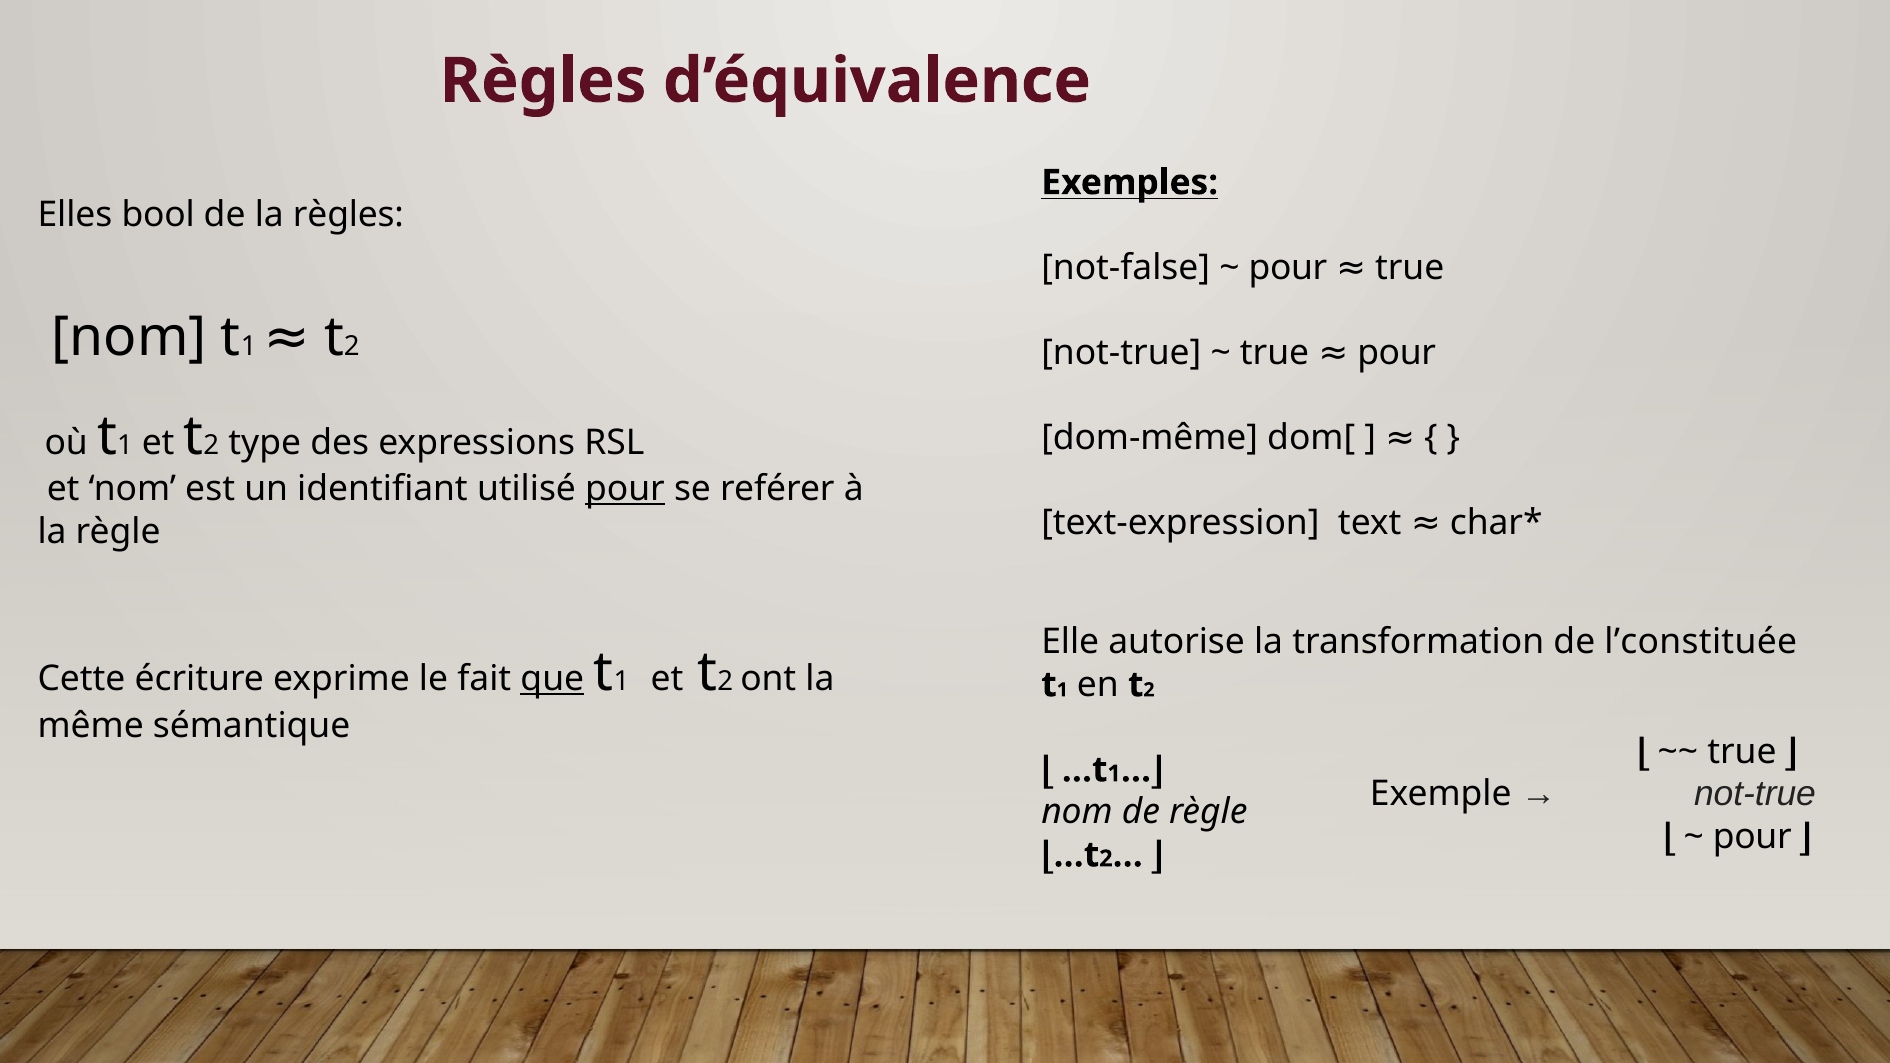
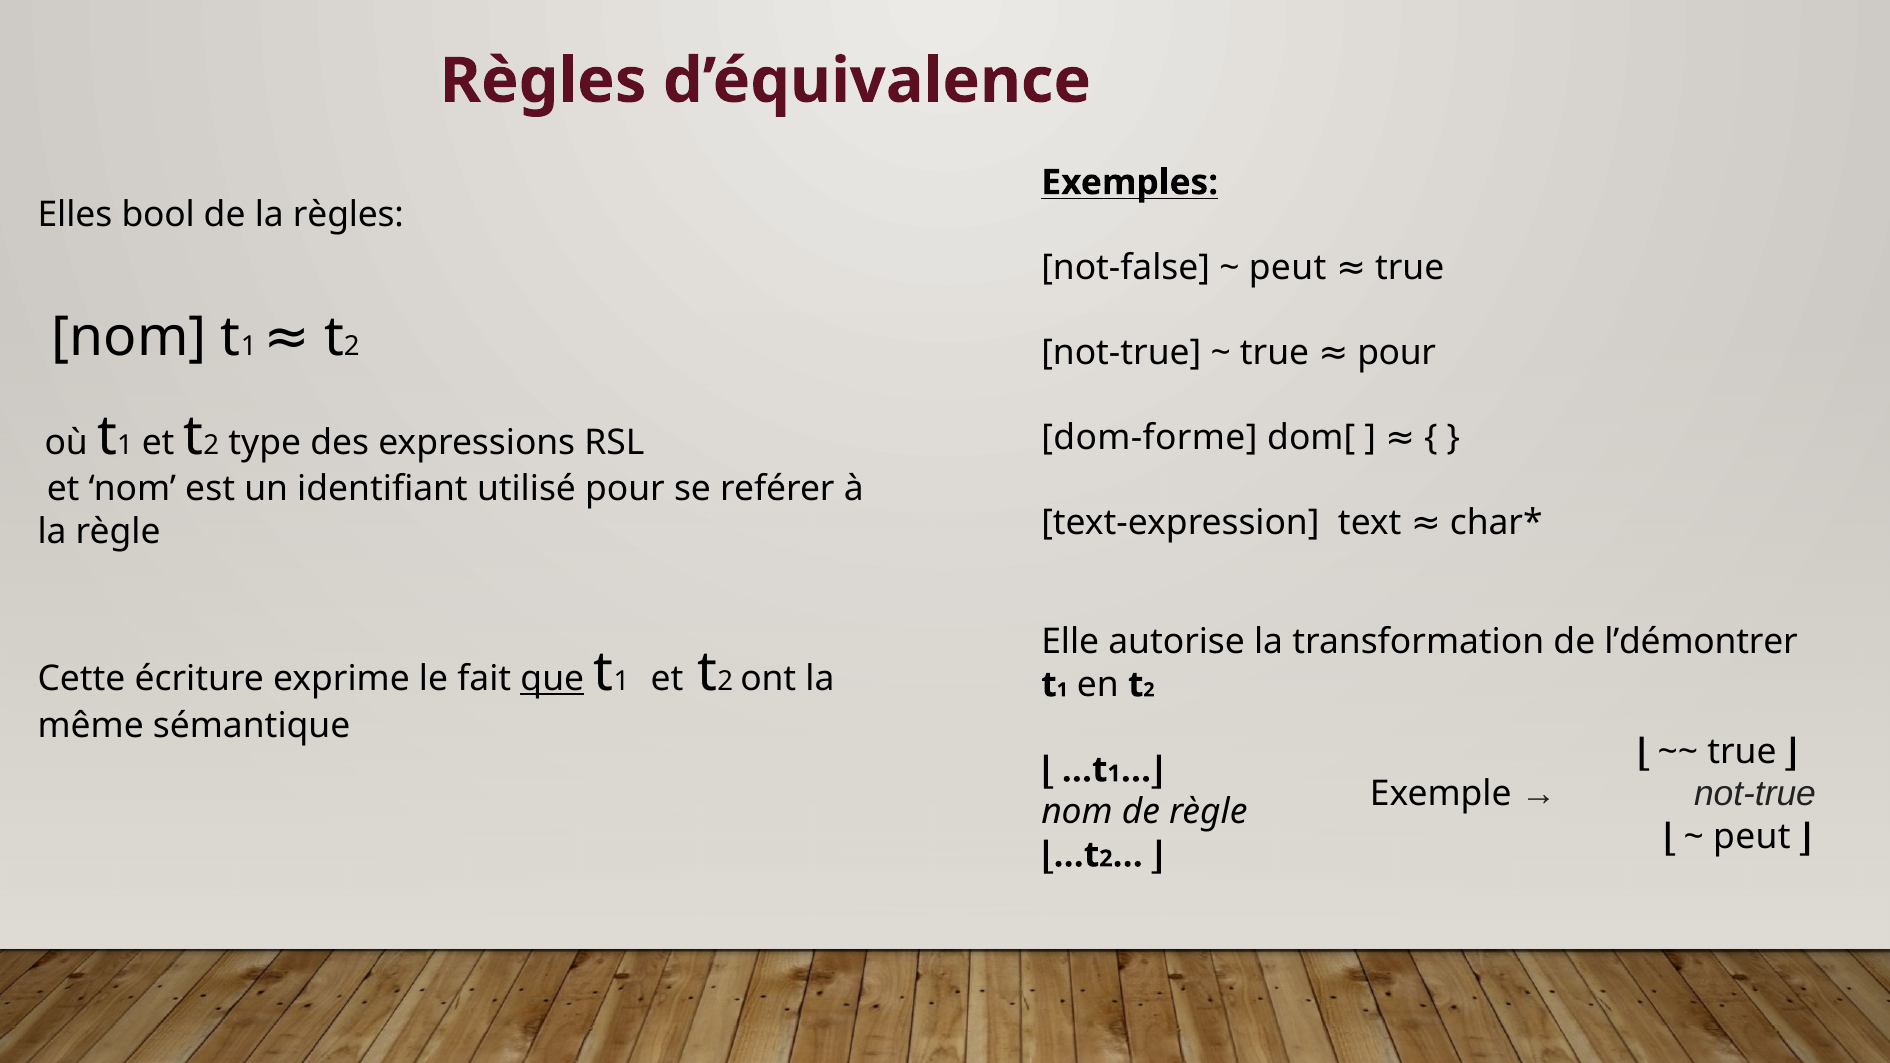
pour at (1288, 268): pour -> peut
dom-même: dom-même -> dom-forme
pour at (625, 489) underline: present -> none
l’constituée: l’constituée -> l’démontrer
pour at (1752, 837): pour -> peut
